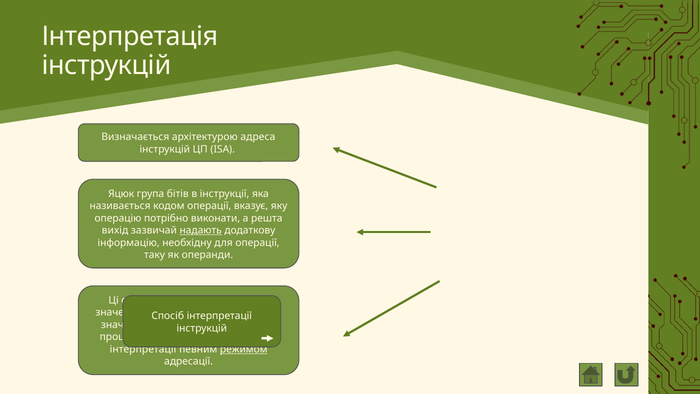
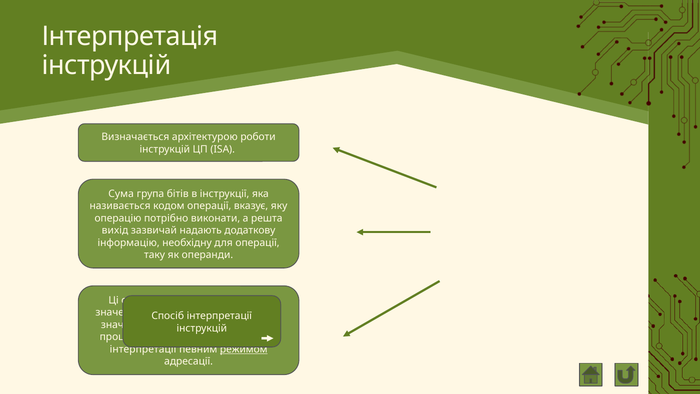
адреса: адреса -> роботи
Яцюк: Яцюк -> Сума
надають underline: present -> none
